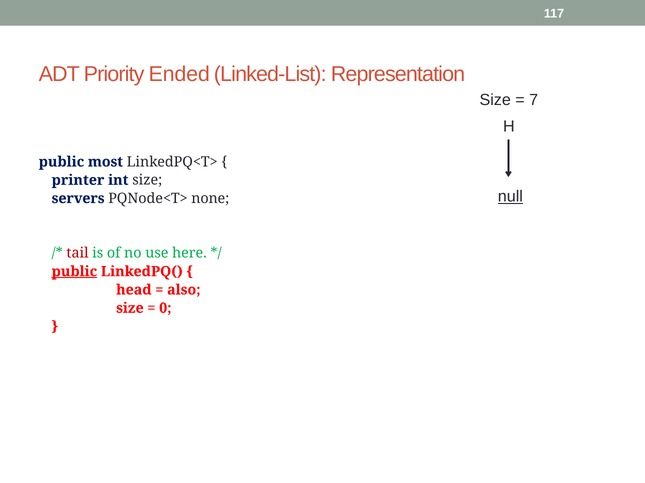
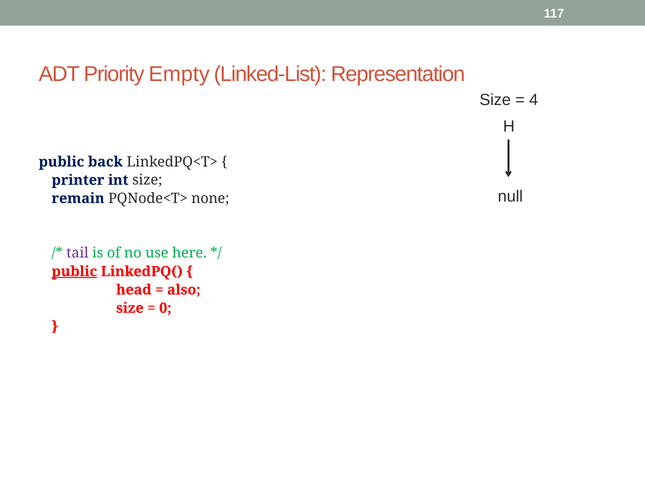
Ended: Ended -> Empty
7: 7 -> 4
most: most -> back
null underline: present -> none
servers: servers -> remain
tail colour: red -> purple
